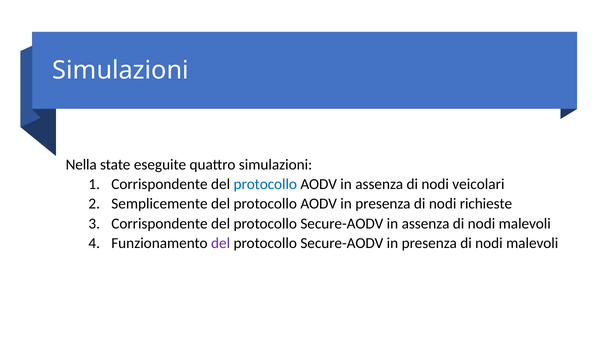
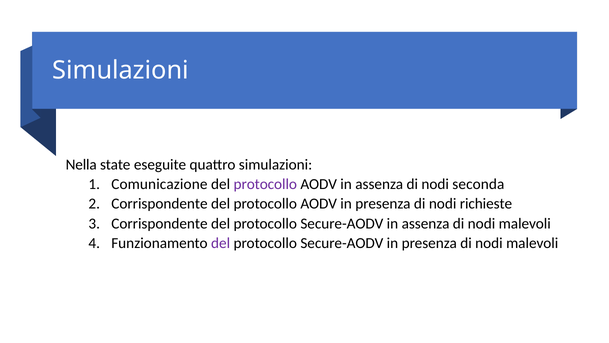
Corrispondente at (159, 184): Corrispondente -> Comunicazione
protocollo at (265, 184) colour: blue -> purple
veicolari: veicolari -> seconda
Semplicemente at (159, 204): Semplicemente -> Corrispondente
